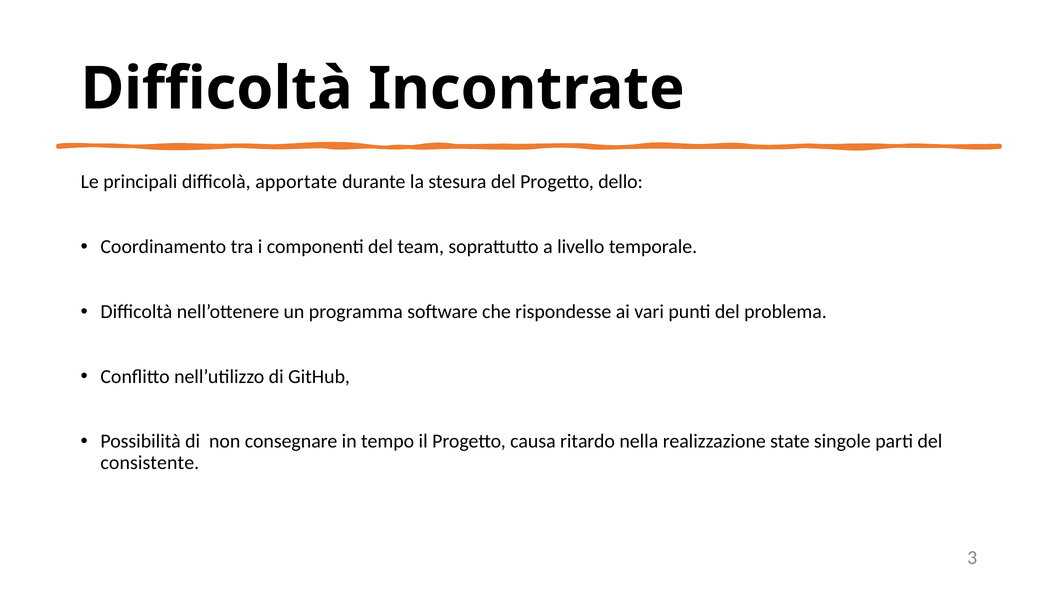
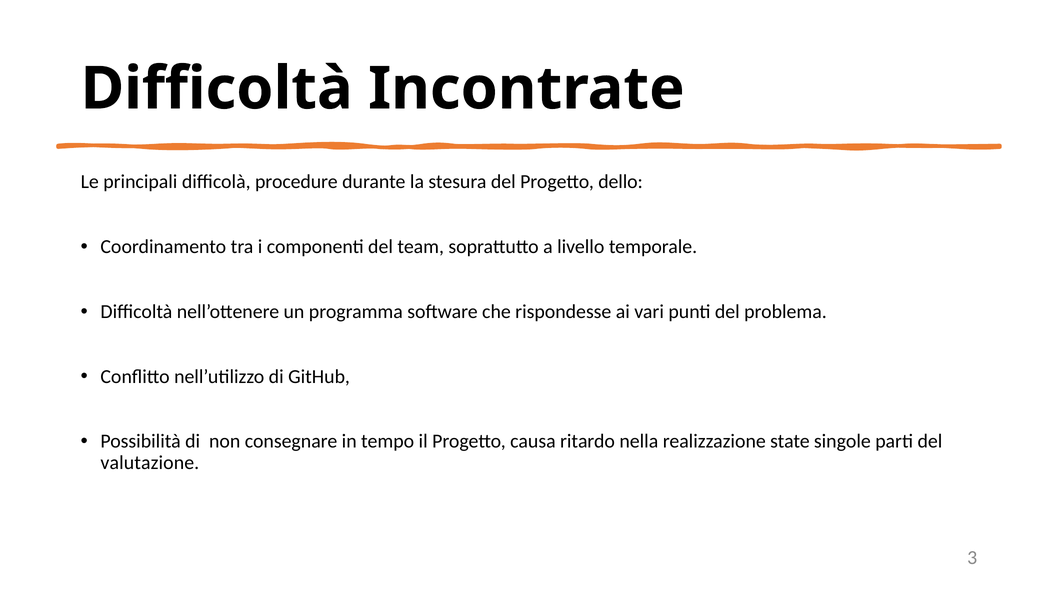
apportate: apportate -> procedure
consistente: consistente -> valutazione
